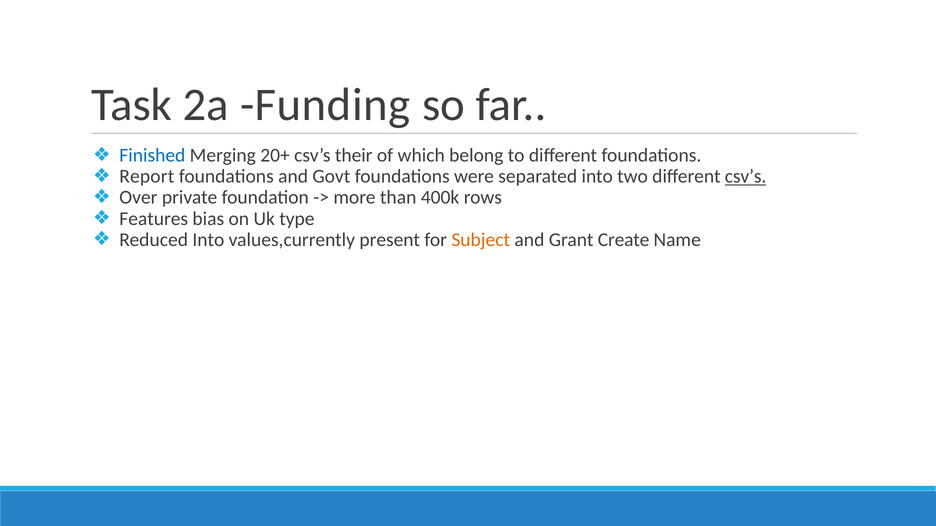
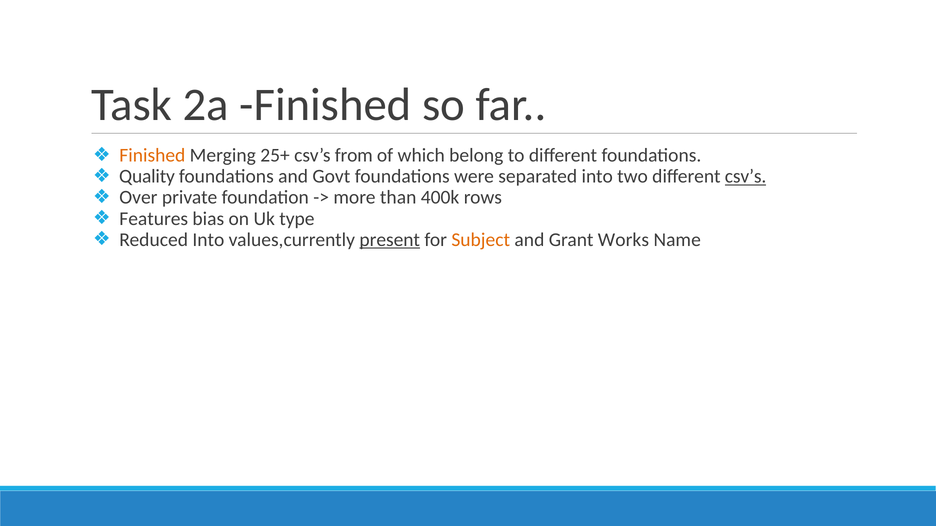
2a Funding: Funding -> Finished
Finished at (152, 156) colour: blue -> orange
20+: 20+ -> 25+
their: their -> from
Report: Report -> Quality
present underline: none -> present
Create: Create -> Works
